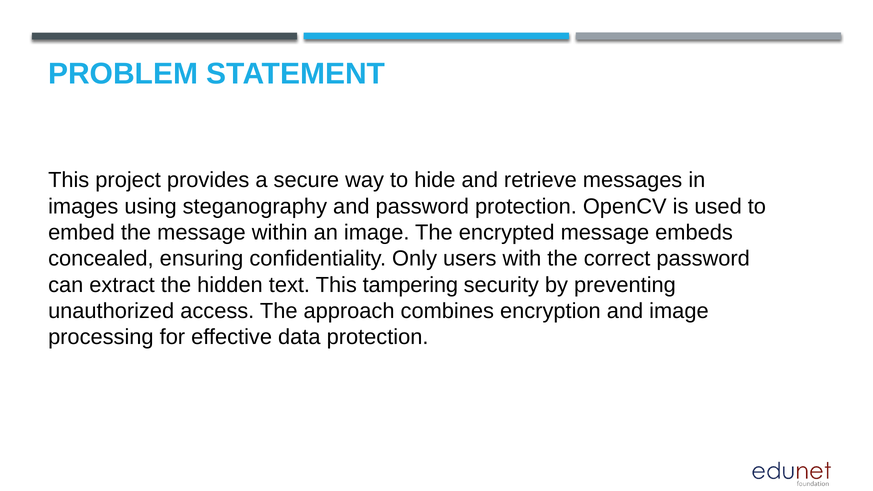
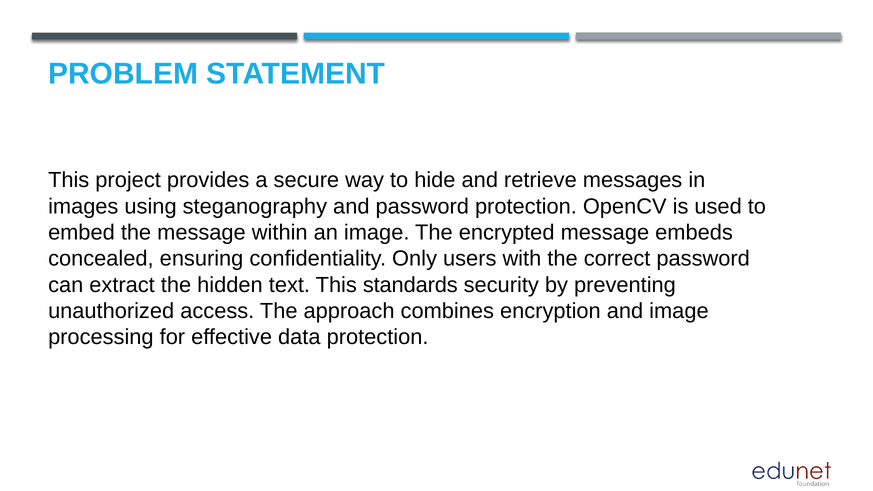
tampering: tampering -> standards
